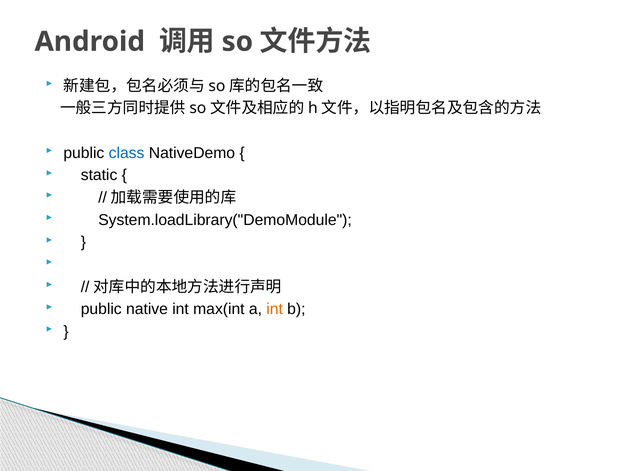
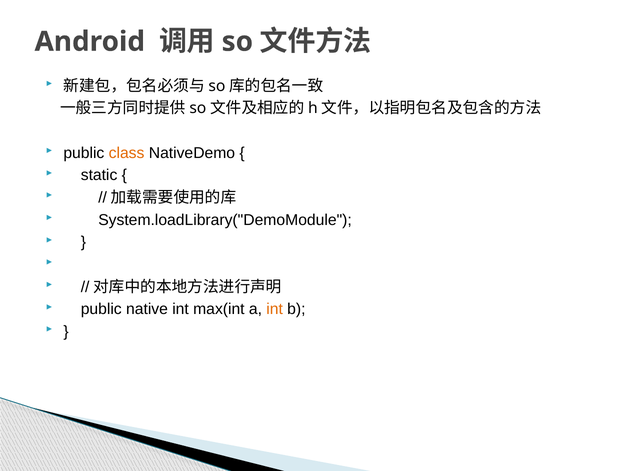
class colour: blue -> orange
